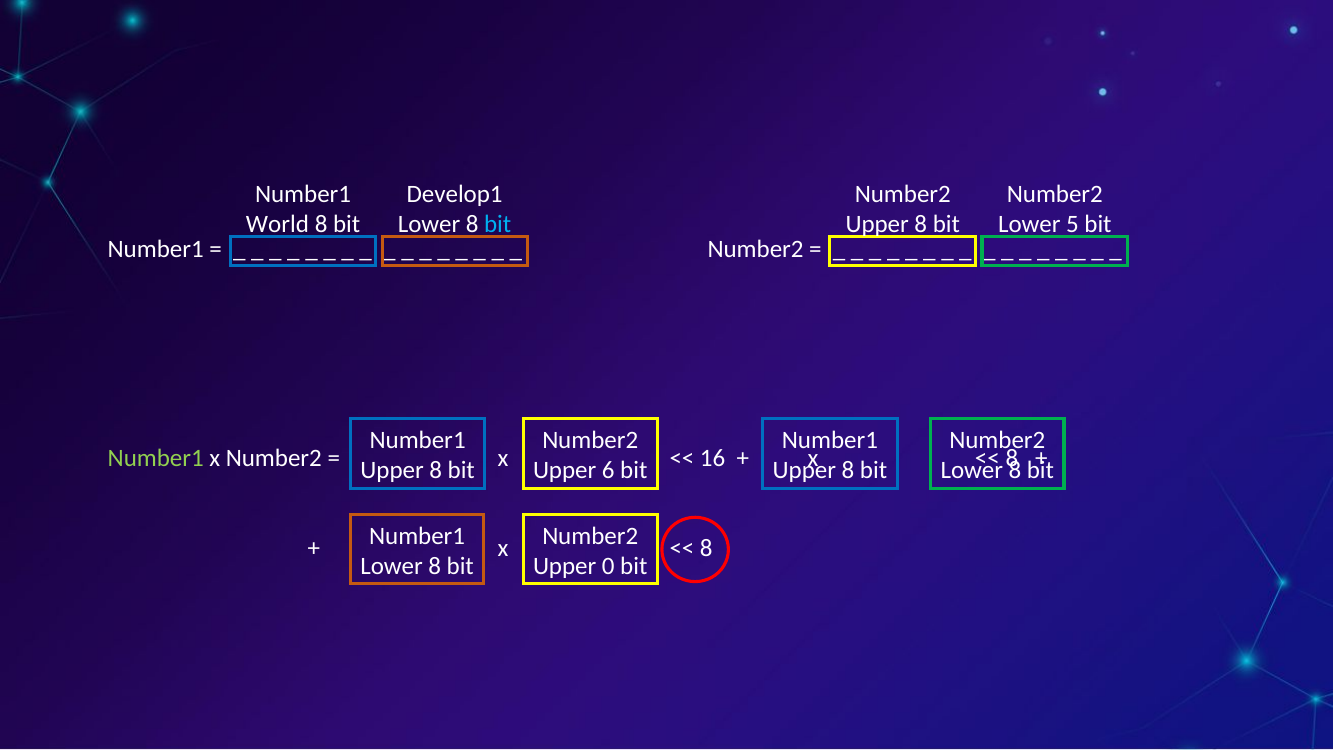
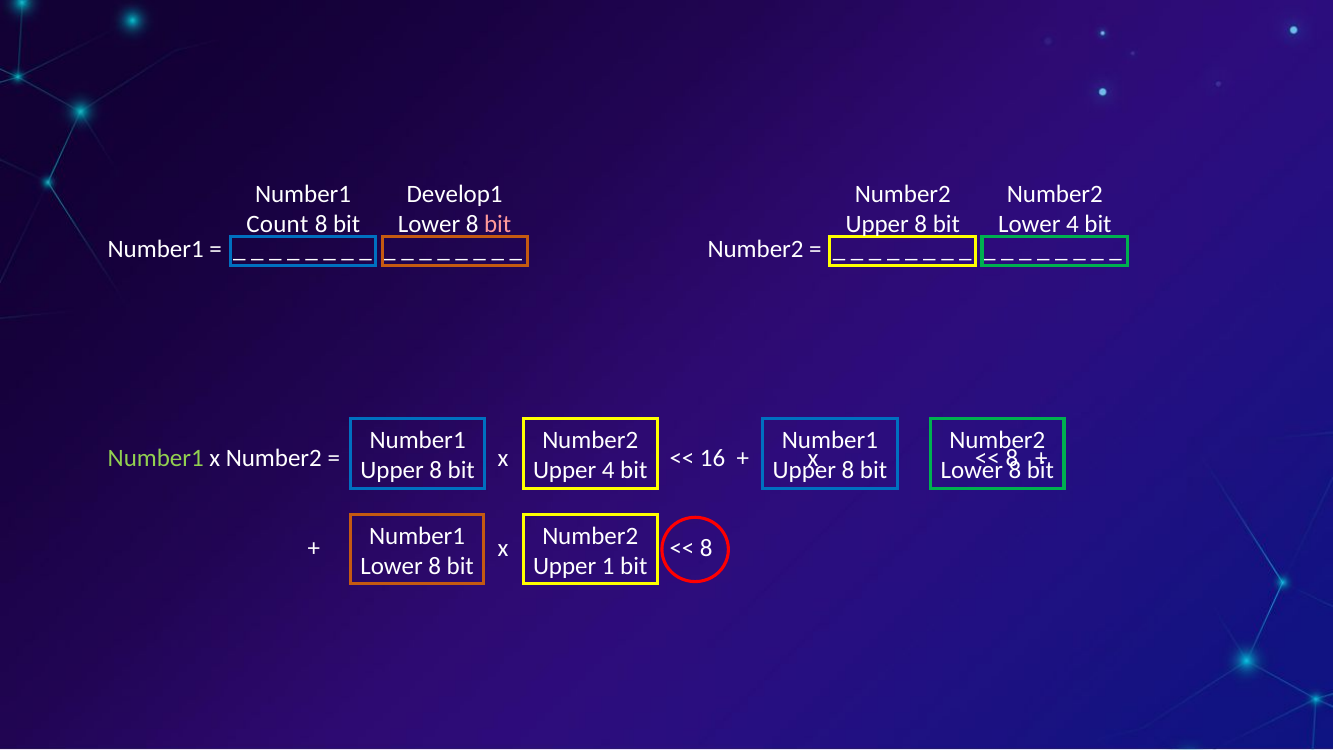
World: World -> Count
bit at (498, 224) colour: light blue -> pink
Lower 5: 5 -> 4
Upper 6: 6 -> 4
0: 0 -> 1
